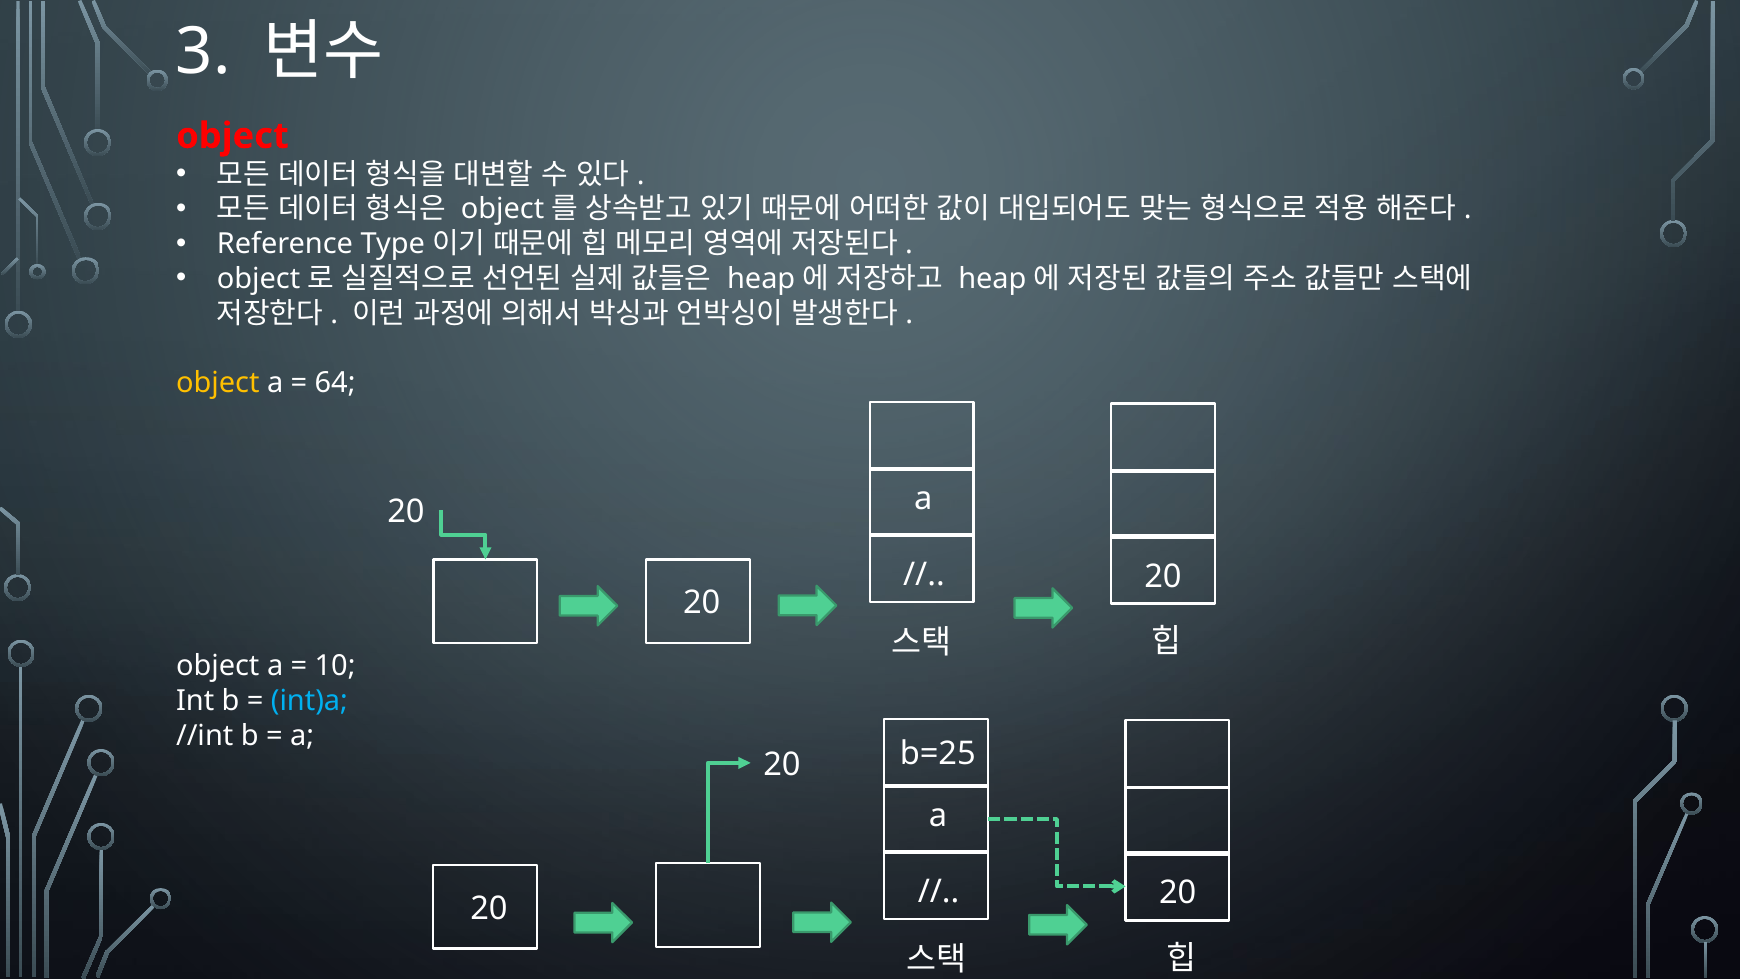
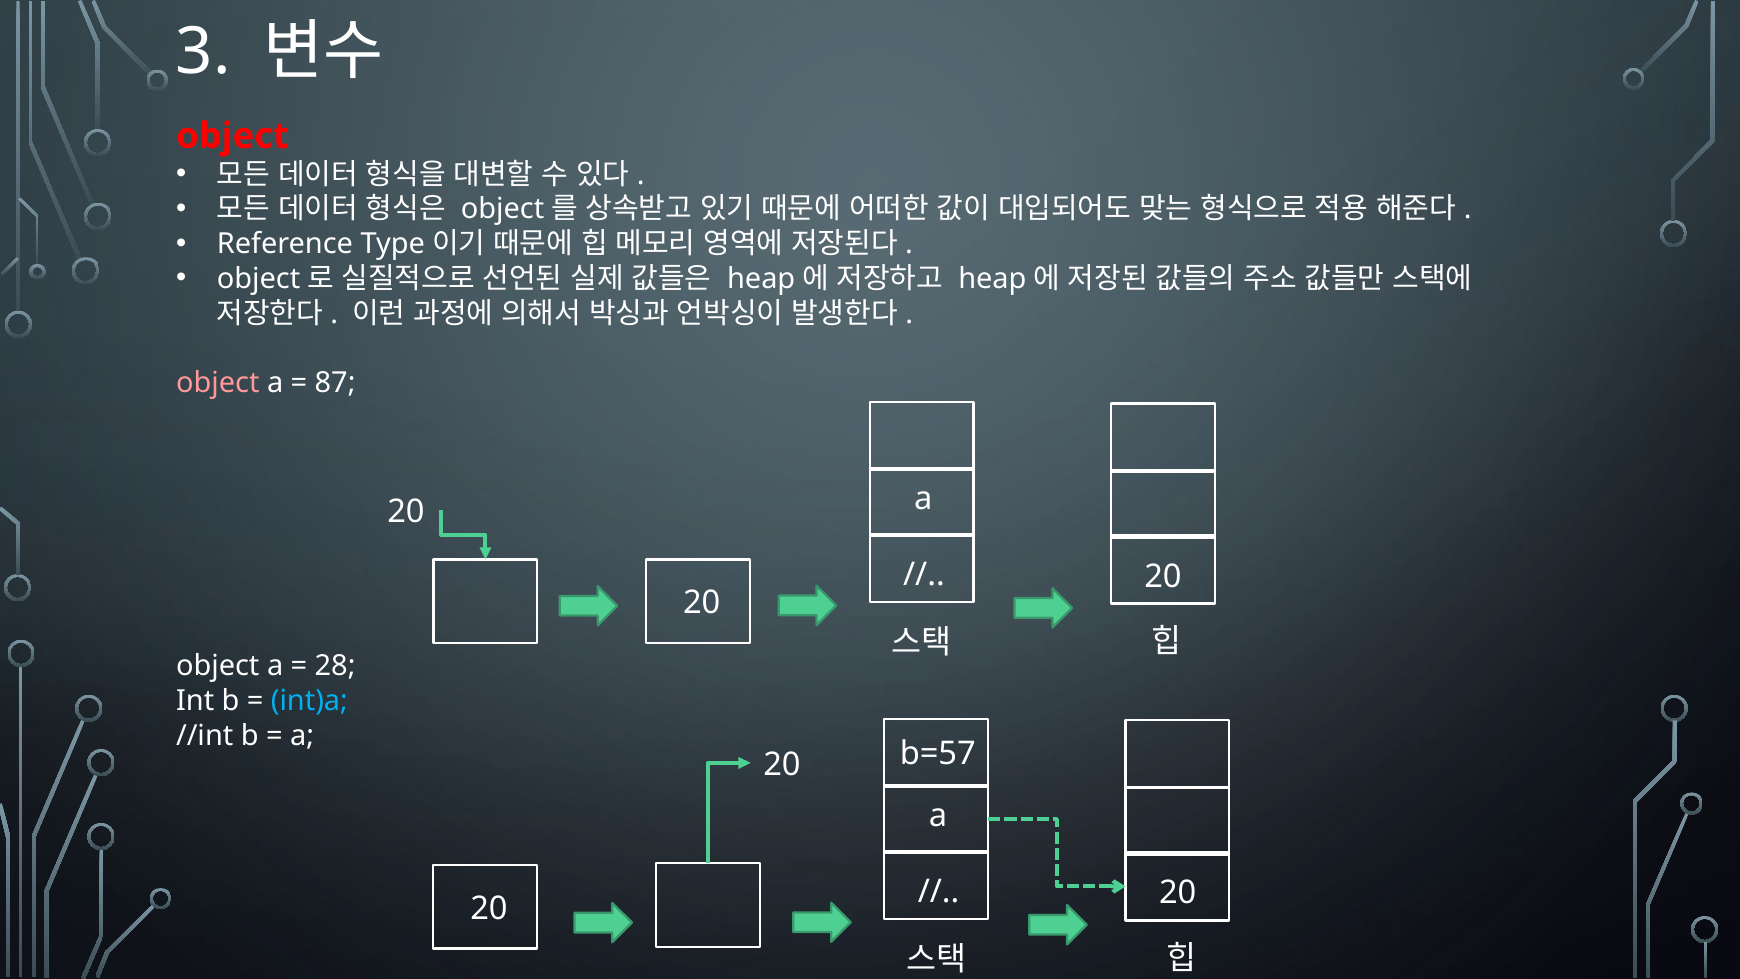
object at (218, 383) colour: yellow -> pink
64: 64 -> 87
10: 10 -> 28
b=25: b=25 -> b=57
